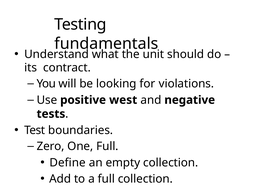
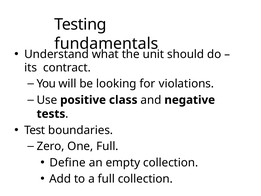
west: west -> class
